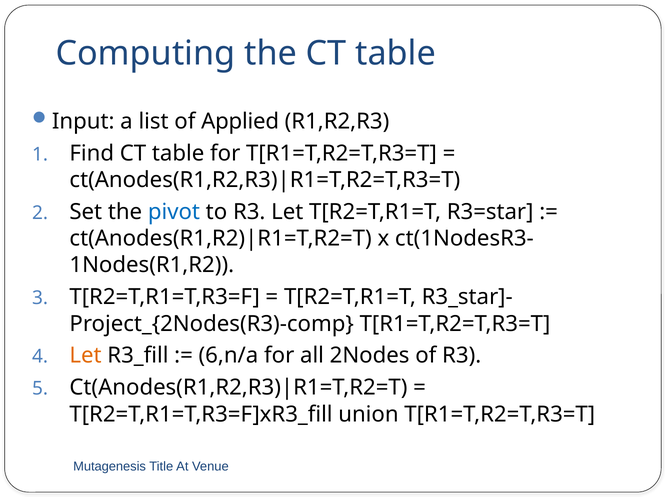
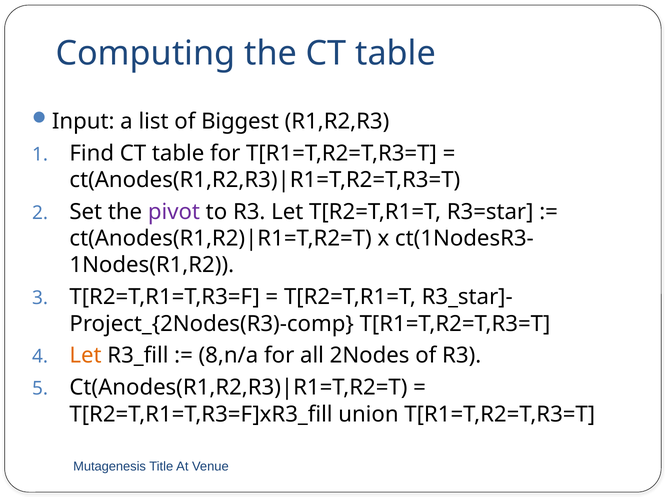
Applied: Applied -> Biggest
pivot colour: blue -> purple
6,n/a: 6,n/a -> 8,n/a
